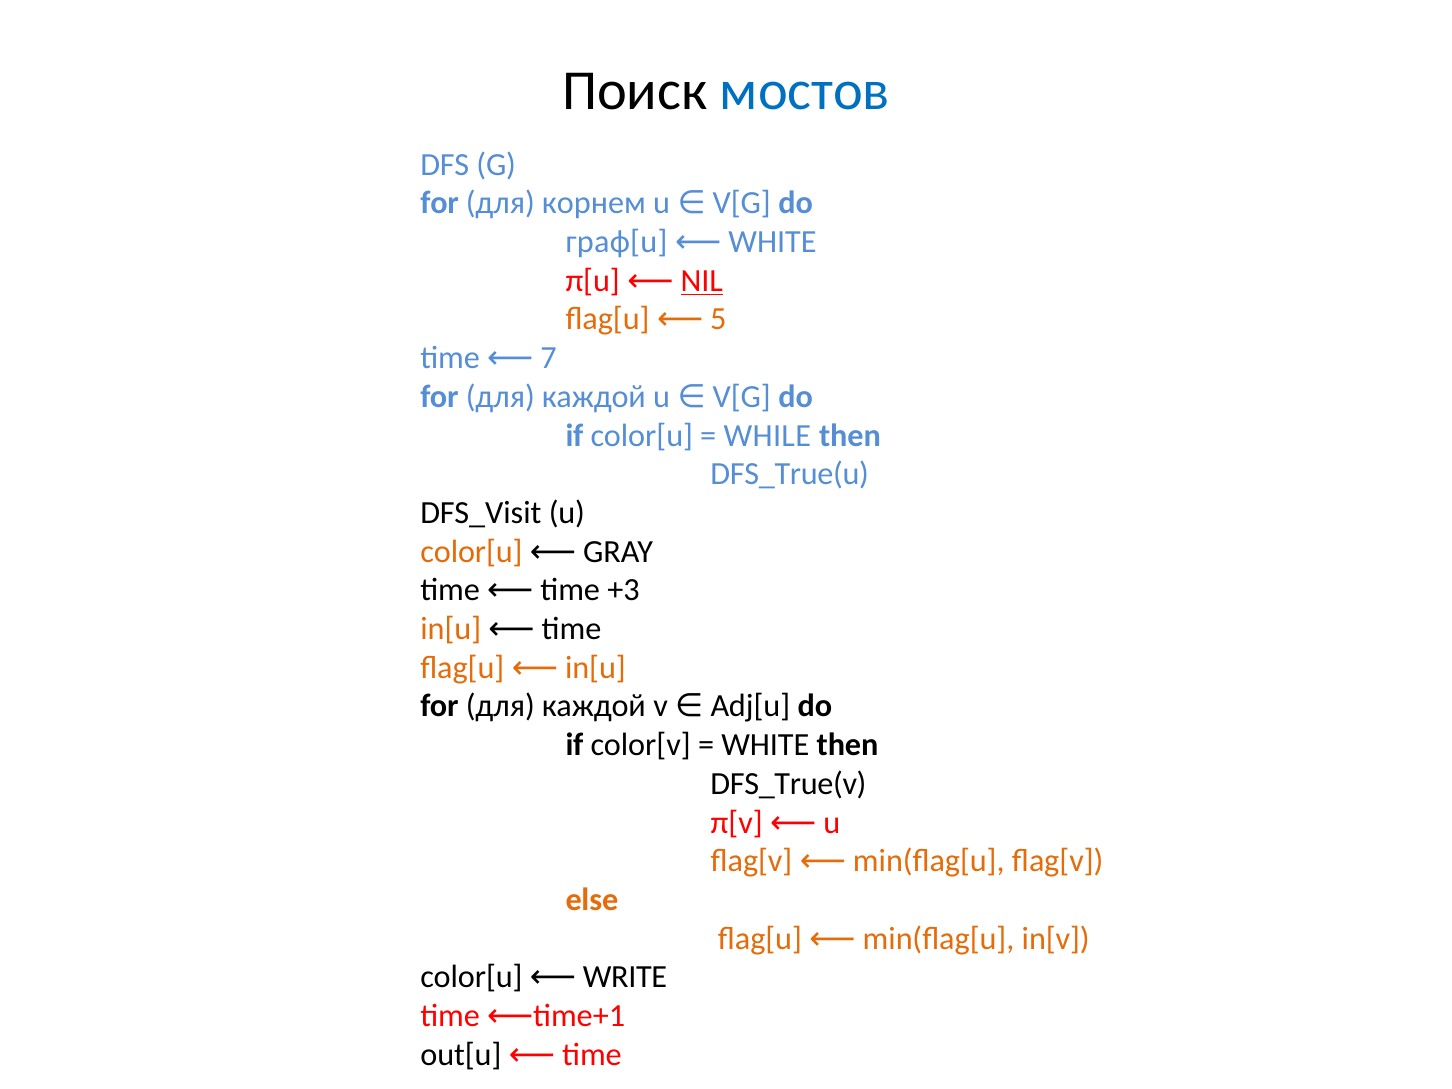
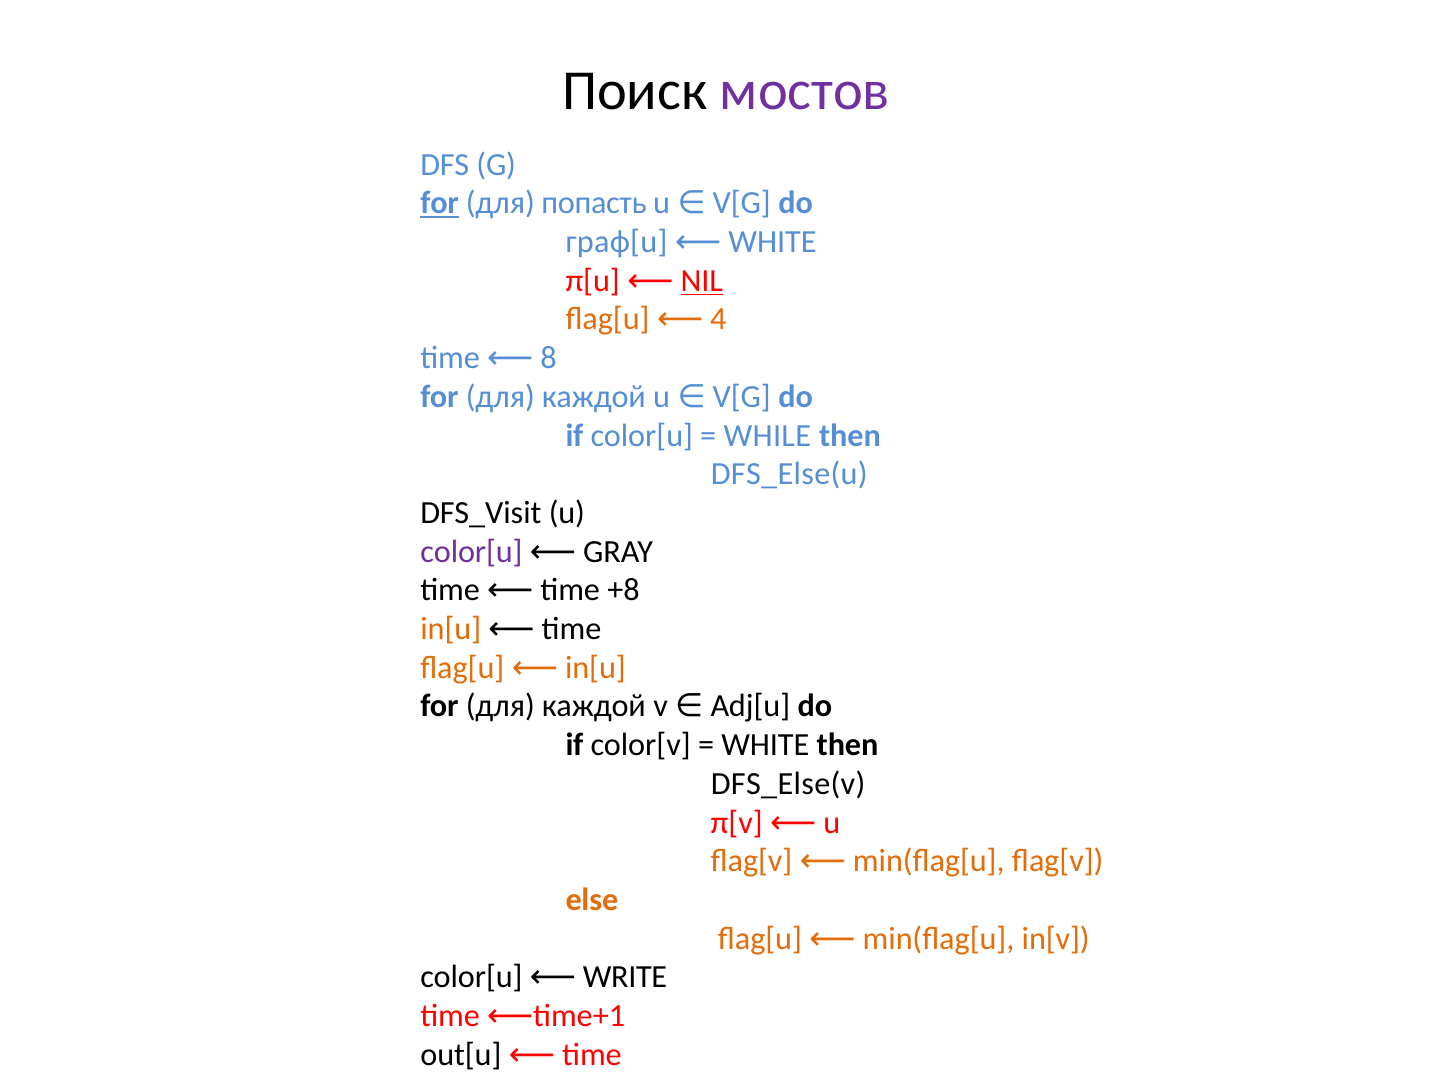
мостов colour: blue -> purple
for at (440, 203) underline: none -> present
корнем: корнем -> попасть
5: 5 -> 4
7: 7 -> 8
DFS_True(u: DFS_True(u -> DFS_Else(u
color[u at (471, 552) colour: orange -> purple
+3: +3 -> +8
DFS_True(v: DFS_True(v -> DFS_Else(v
